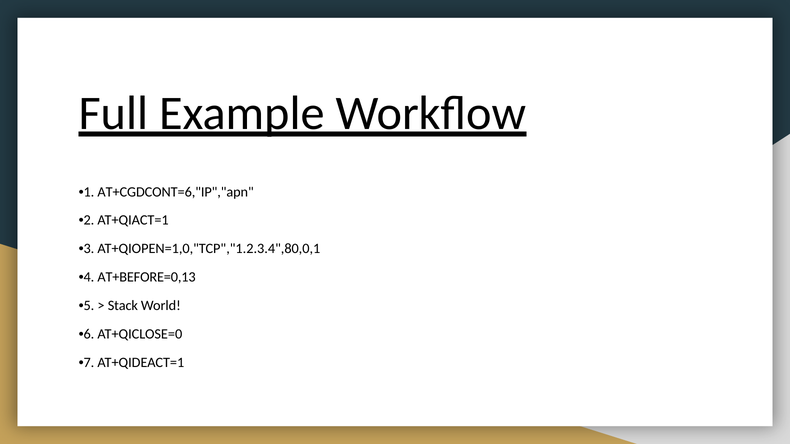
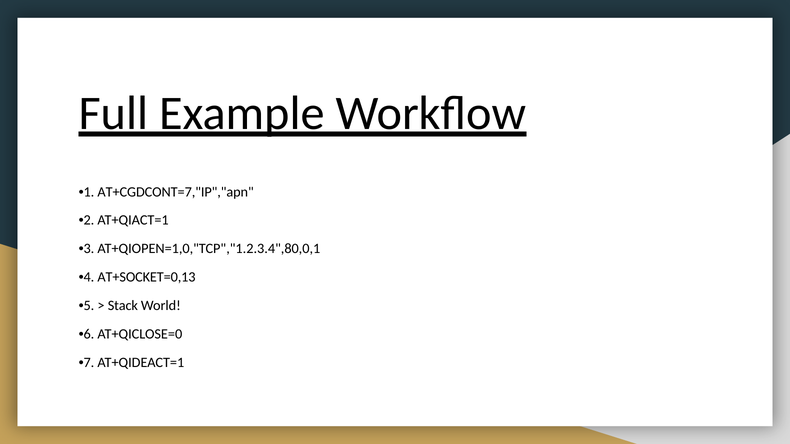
AT+CGDCONT=6,"IP","apn: AT+CGDCONT=6,"IP","apn -> AT+CGDCONT=7,"IP","apn
AT+BEFORE=0,13: AT+BEFORE=0,13 -> AT+SOCKET=0,13
